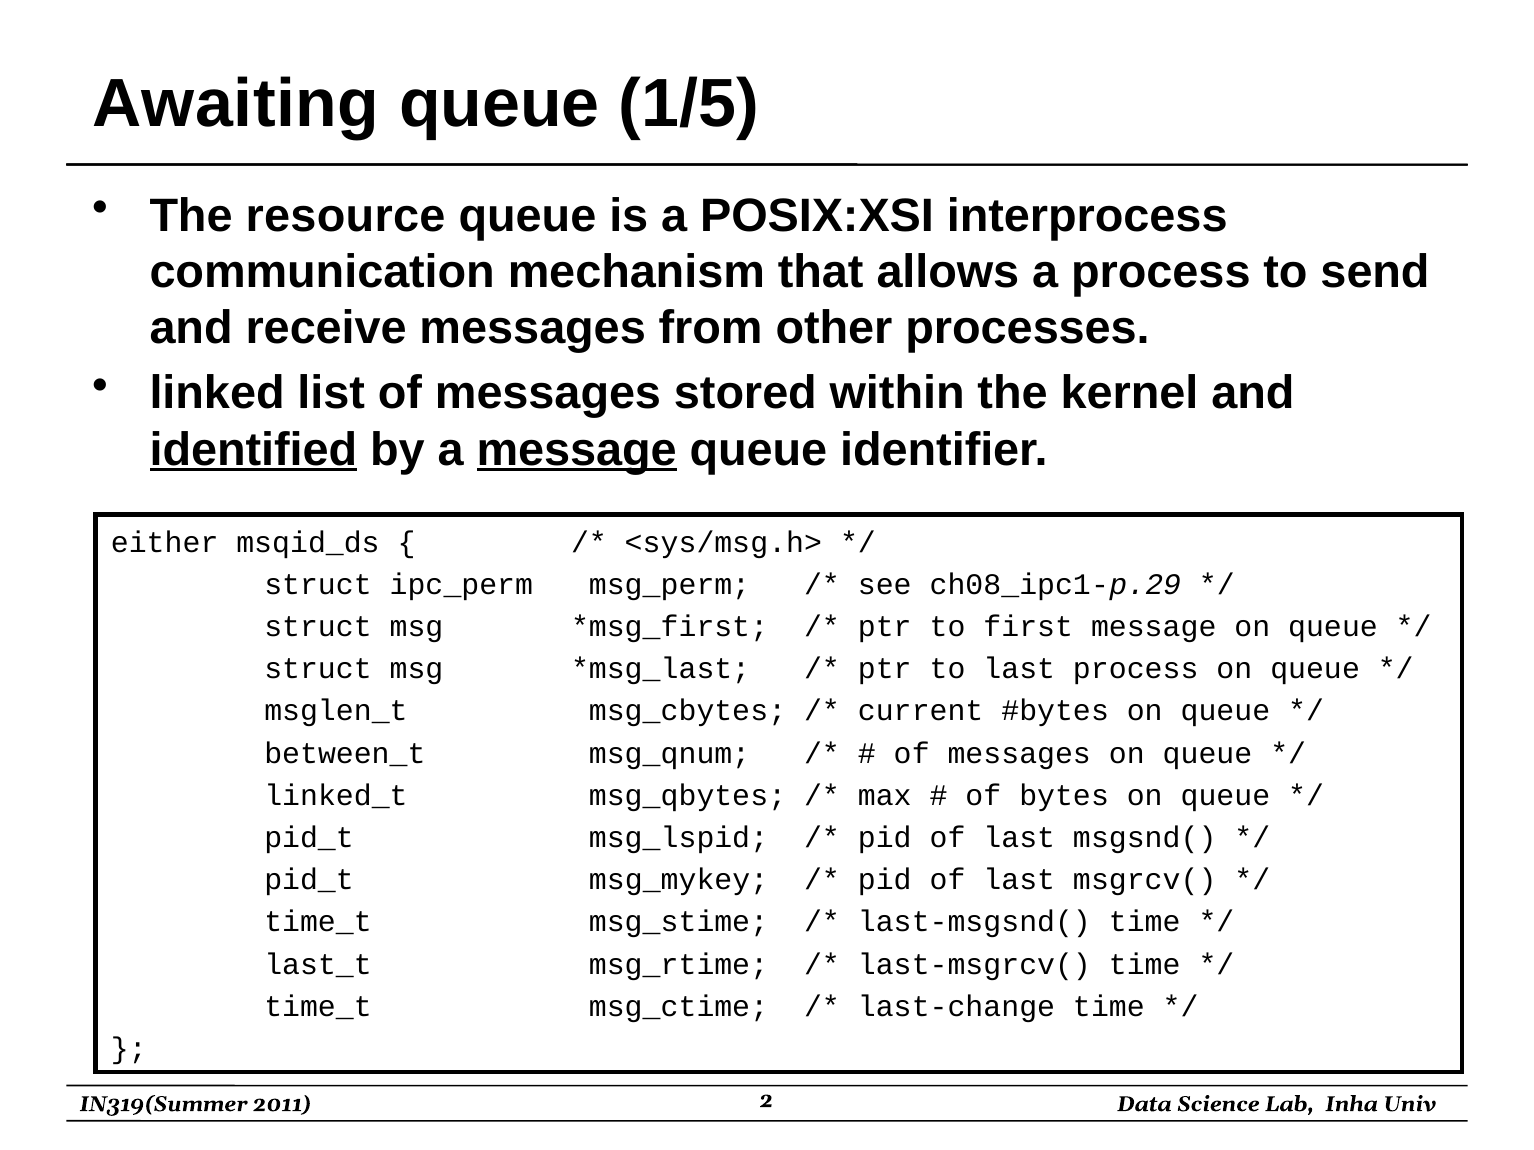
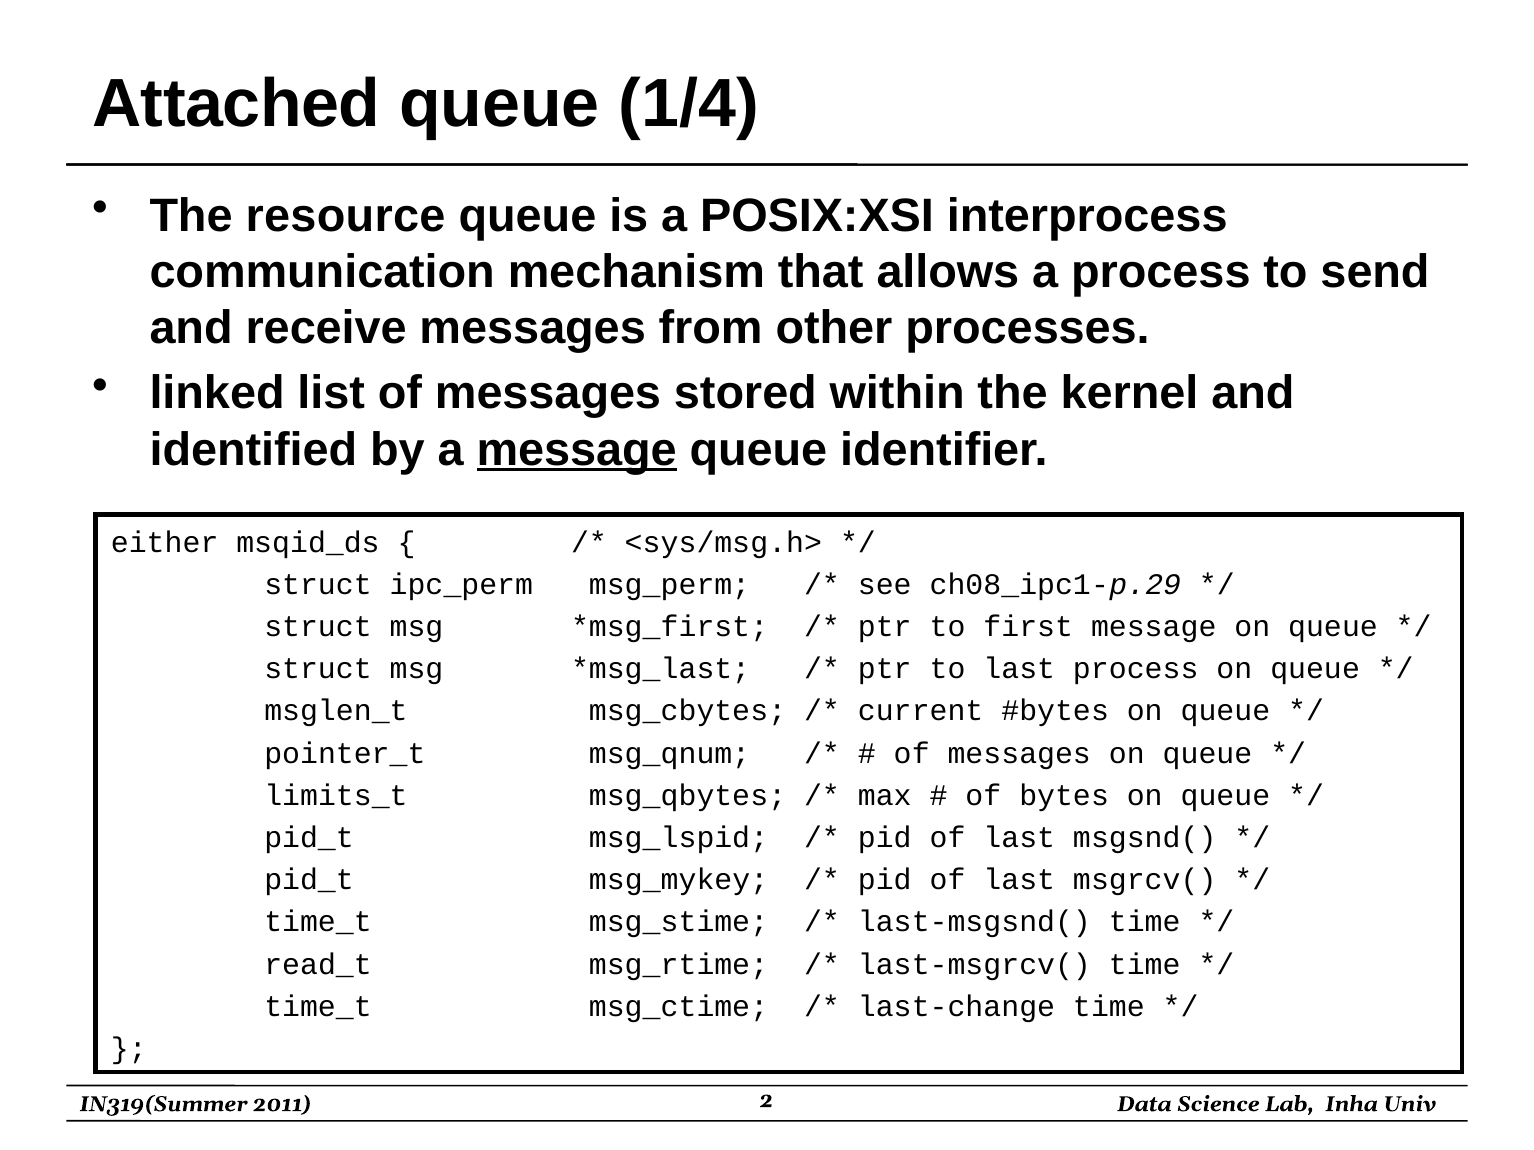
Awaiting: Awaiting -> Attached
1/5: 1/5 -> 1/4
identified underline: present -> none
between_t: between_t -> pointer_t
linked_t: linked_t -> limits_t
last_t: last_t -> read_t
